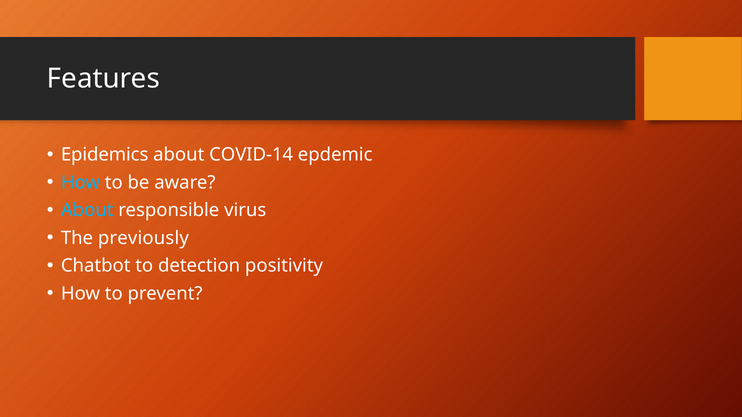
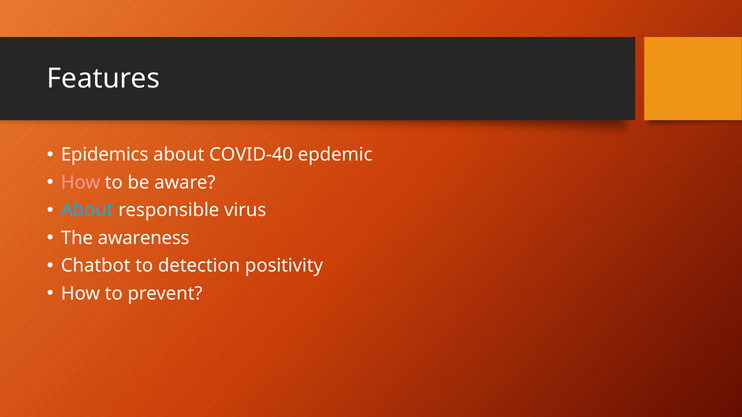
COVID-14: COVID-14 -> COVID-40
How at (81, 183) colour: light blue -> pink
previously: previously -> awareness
